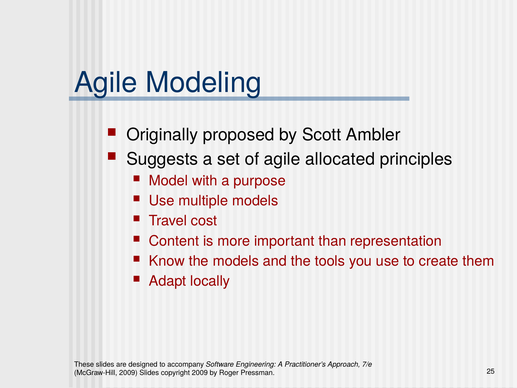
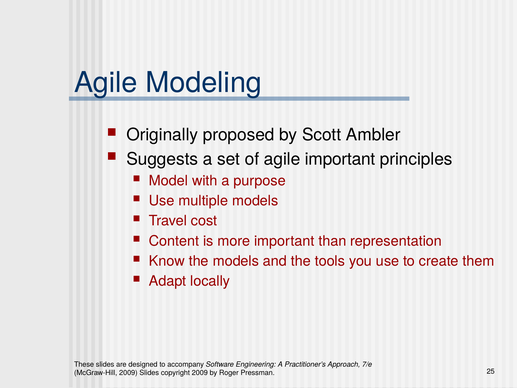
agile allocated: allocated -> important
